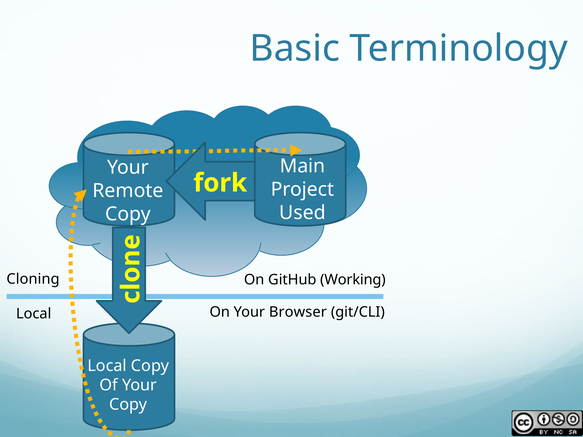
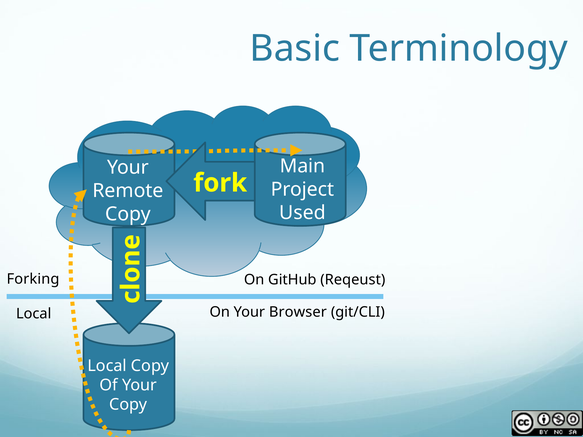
Cloning: Cloning -> Forking
Working: Working -> Reqeust
